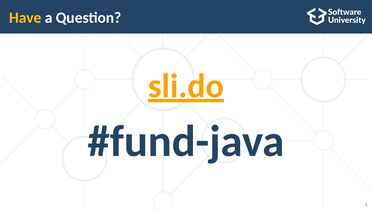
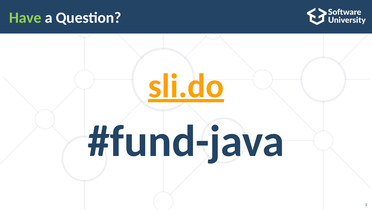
Have colour: yellow -> light green
